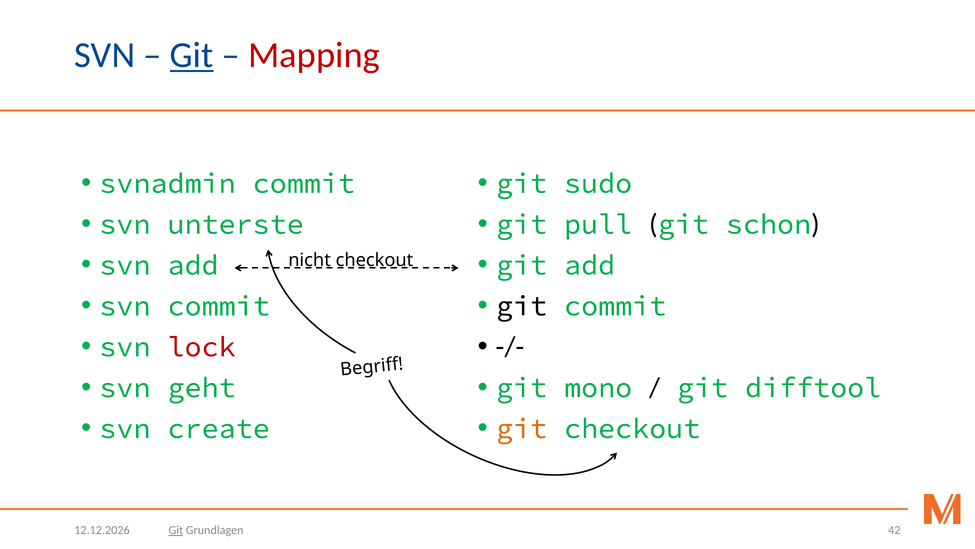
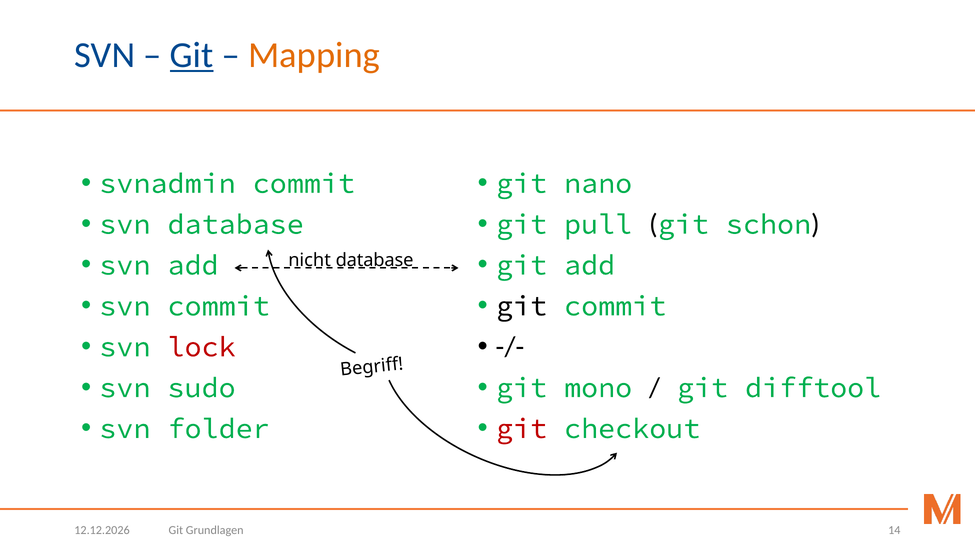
Mapping colour: red -> orange
sudo: sudo -> nano
svn unterste: unterste -> database
nicht checkout: checkout -> database
geht: geht -> sudo
create: create -> folder
git at (522, 428) colour: orange -> red
Git at (176, 530) underline: present -> none
42: 42 -> 14
